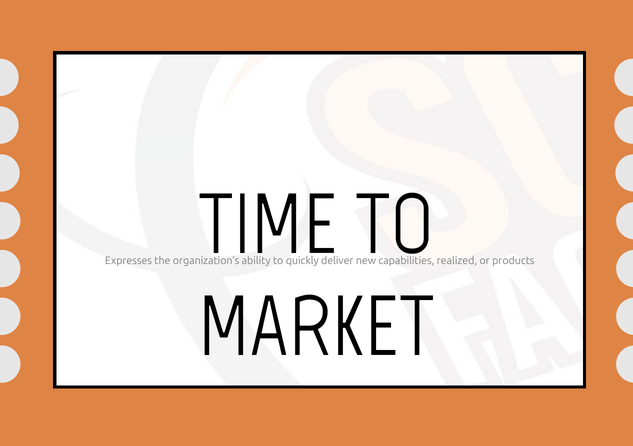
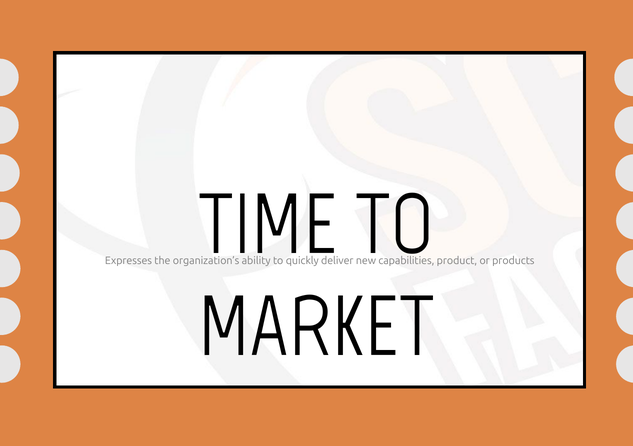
realized: realized -> product
